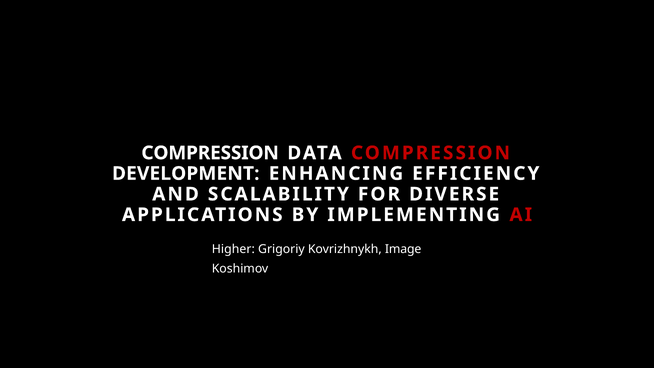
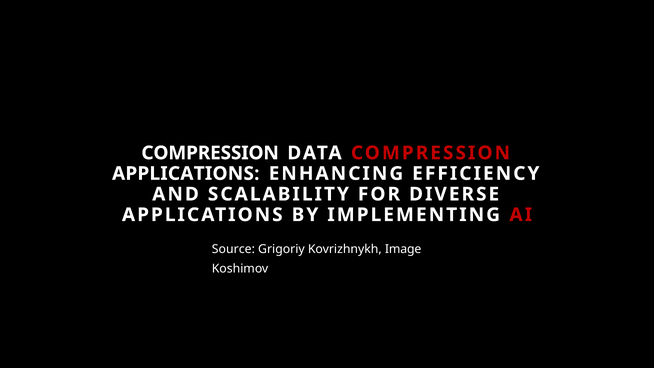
DEVELOPMENT at (186, 174): DEVELOPMENT -> APPLICATIONS
Higher: Higher -> Source
